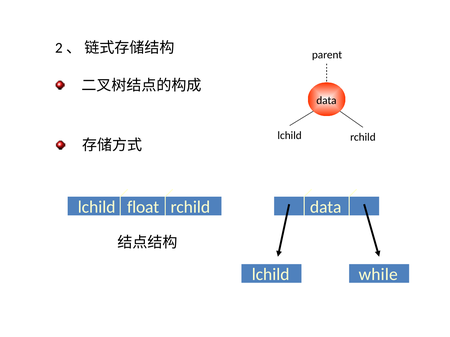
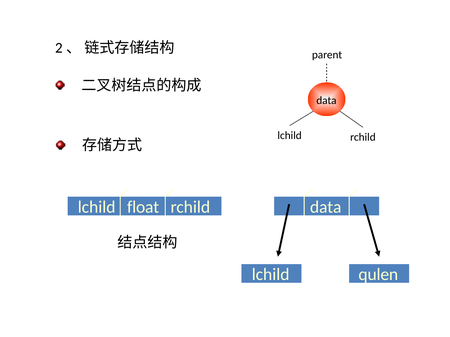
while: while -> qulen
